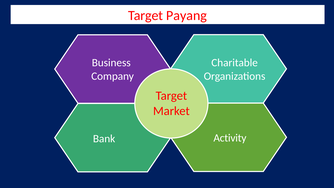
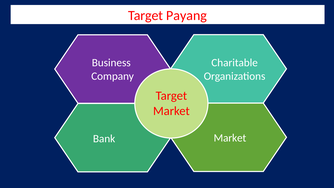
Activity at (230, 138): Activity -> Market
